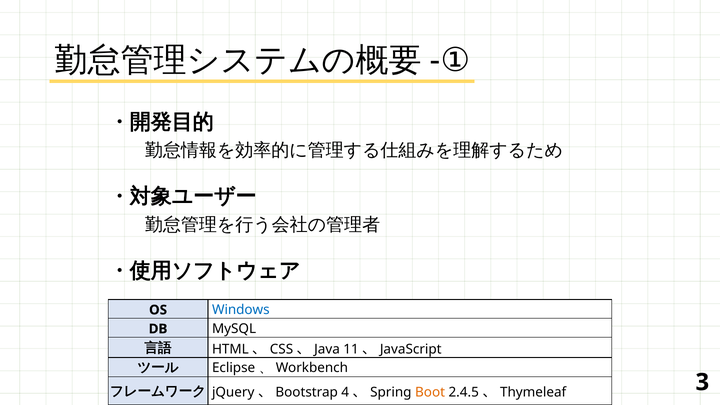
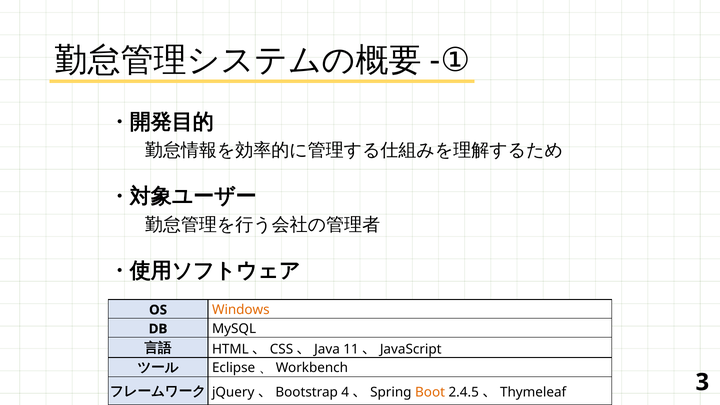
Windows colour: blue -> orange
